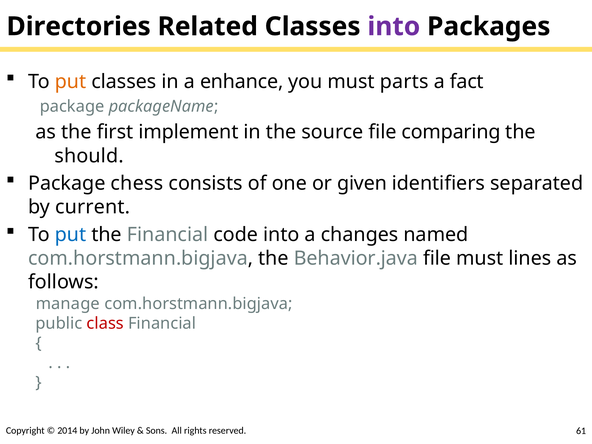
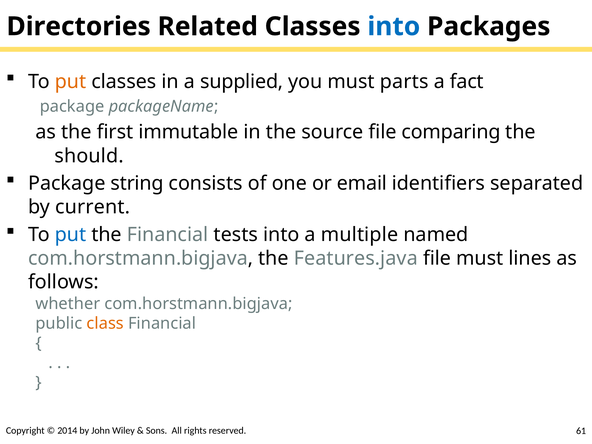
into at (394, 27) colour: purple -> blue
enhance: enhance -> supplied
implement: implement -> immutable
chess: chess -> string
given: given -> email
code: code -> tests
changes: changes -> multiple
Behavior.java: Behavior.java -> Features.java
manage: manage -> whether
class colour: red -> orange
